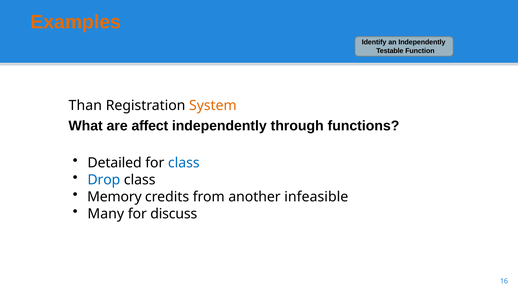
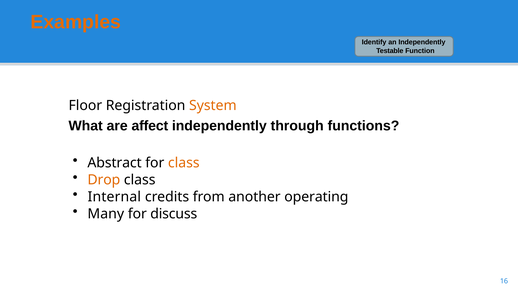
Than: Than -> Floor
Detailed: Detailed -> Abstract
class at (184, 162) colour: blue -> orange
Drop colour: blue -> orange
Memory: Memory -> Internal
infeasible: infeasible -> operating
